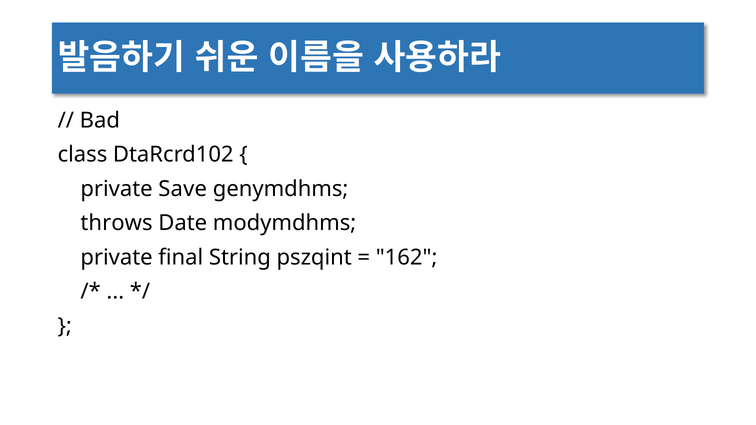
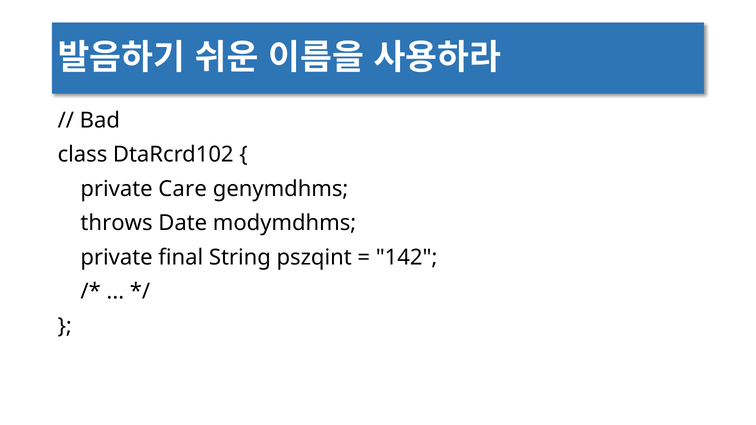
Save: Save -> Care
162: 162 -> 142
